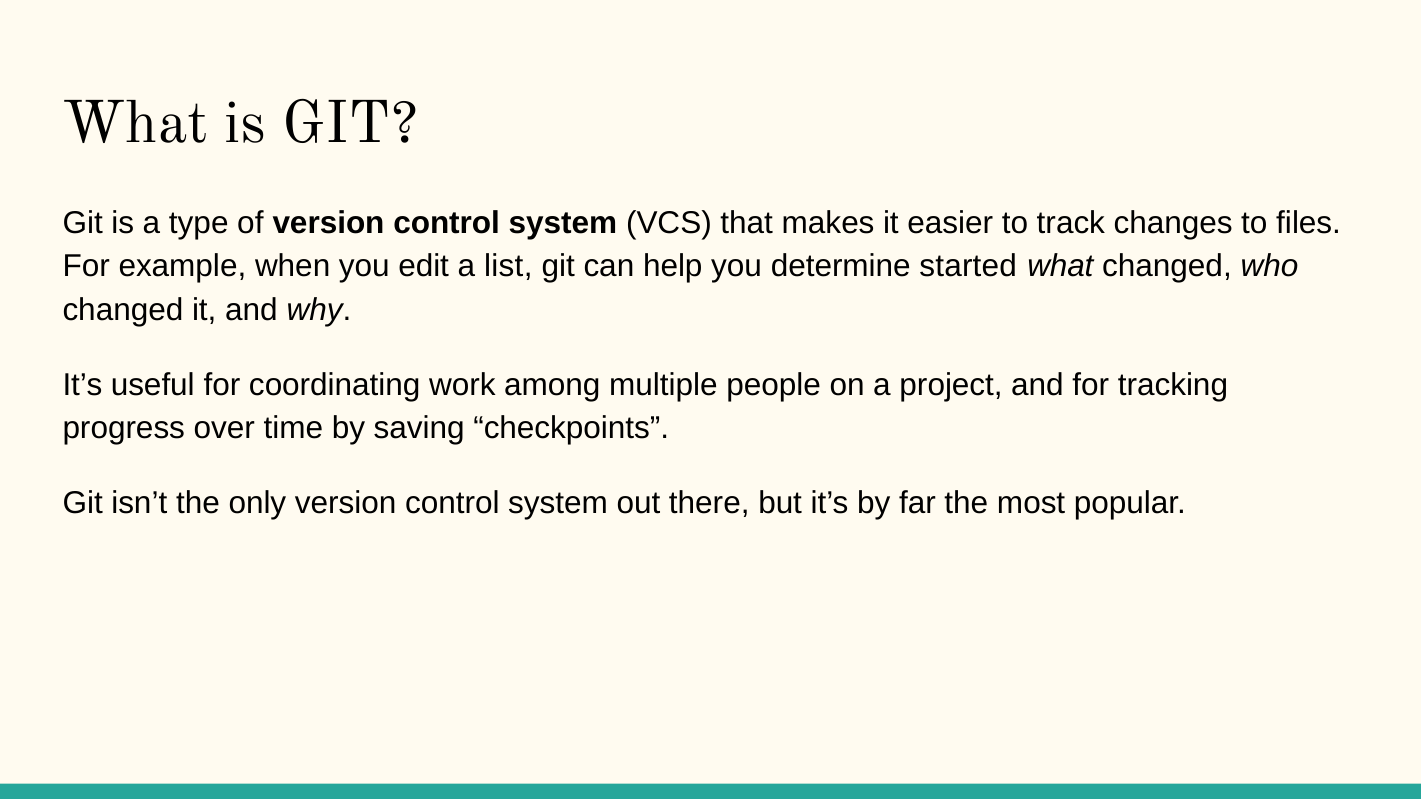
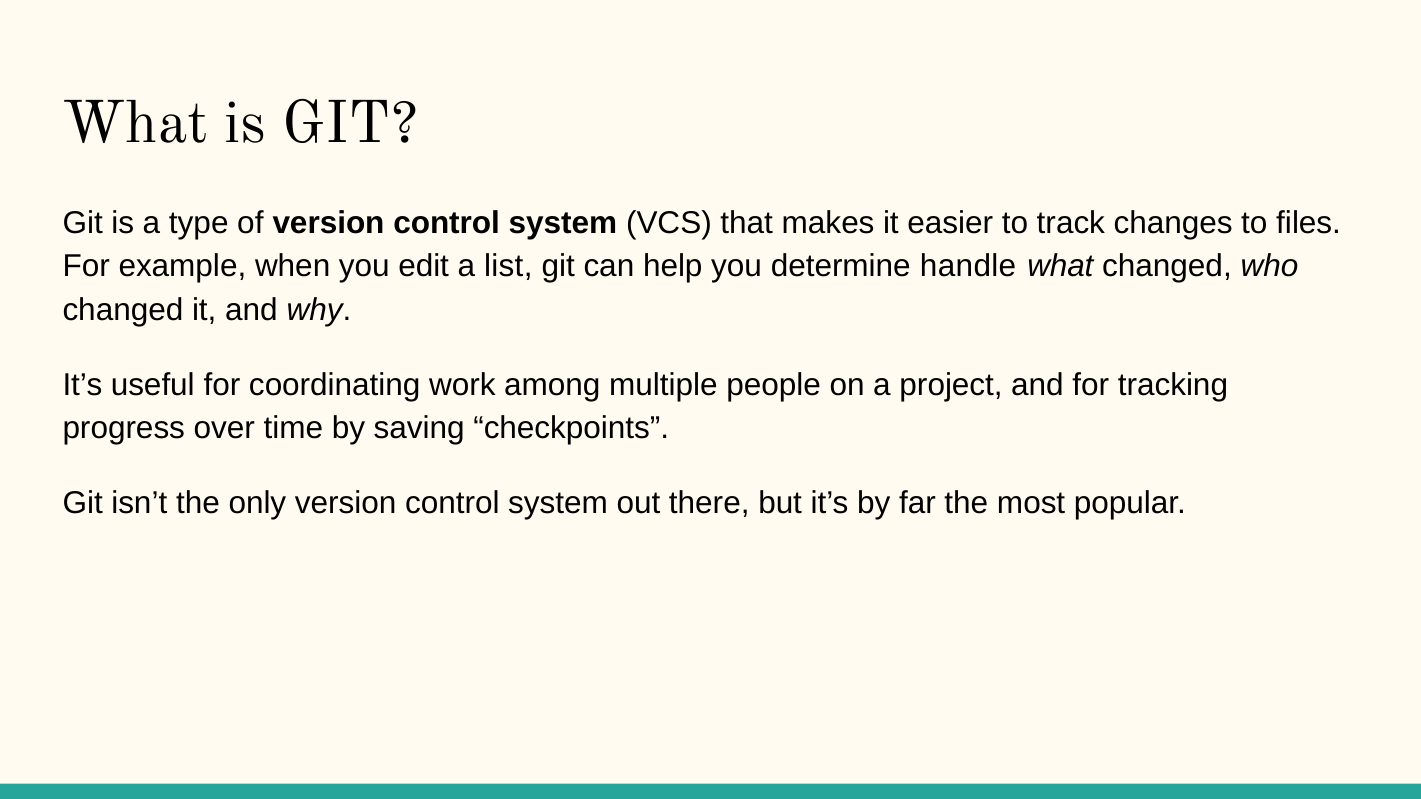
started: started -> handle
